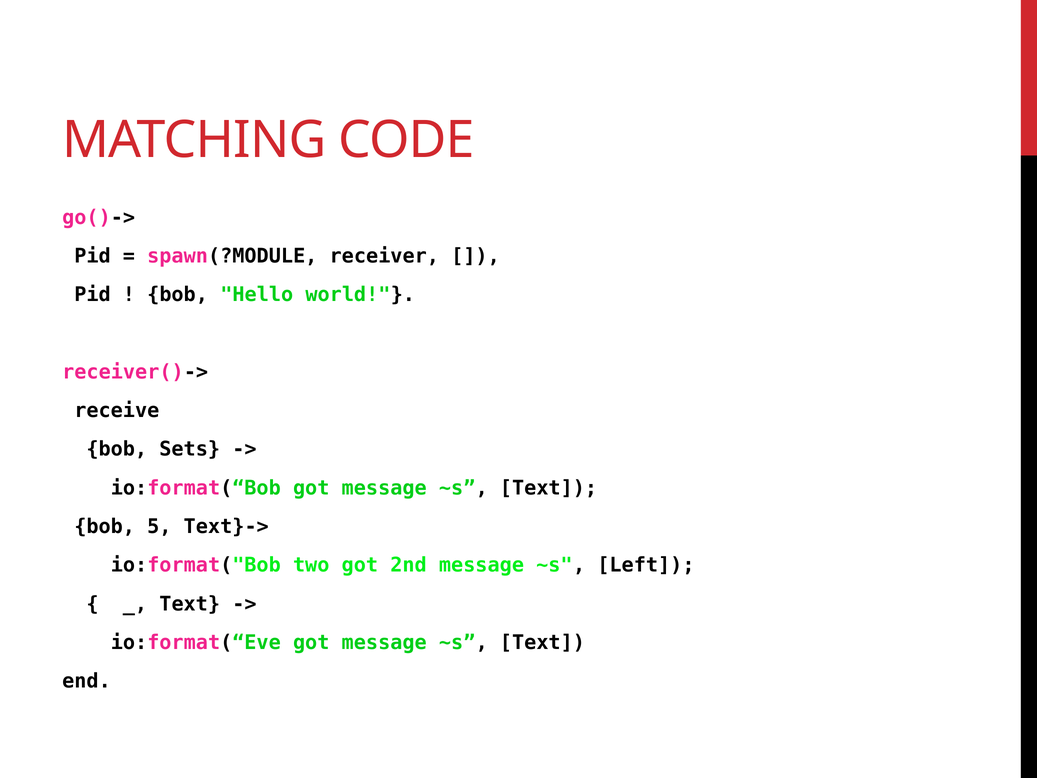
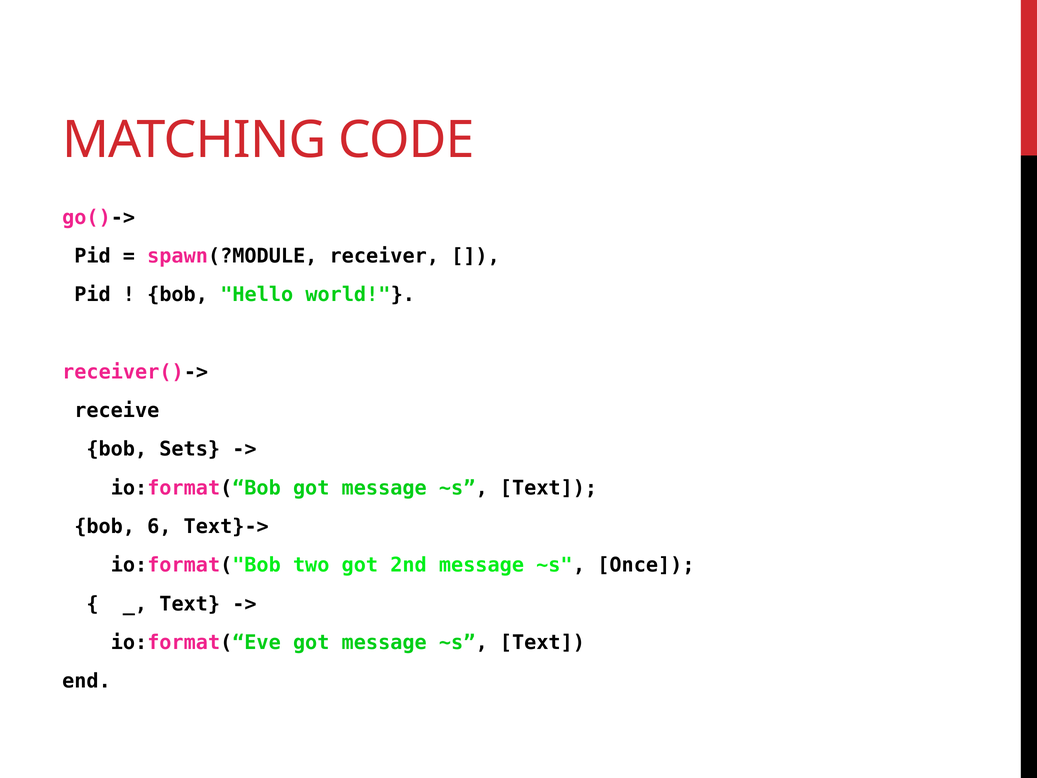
5: 5 -> 6
Left: Left -> Once
